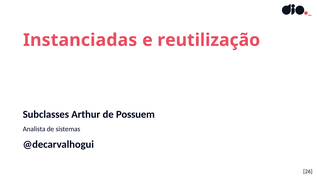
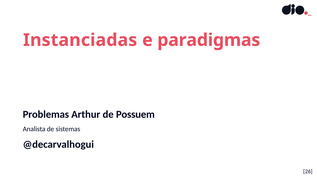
reutilização: reutilização -> paradigmas
Subclasses: Subclasses -> Problemas
